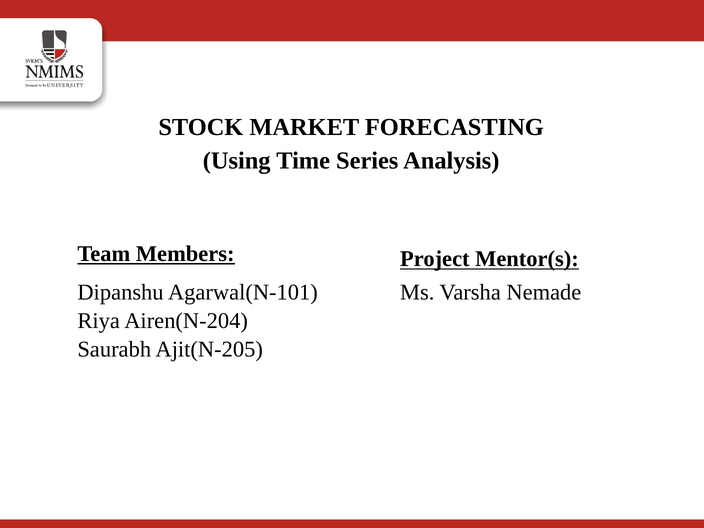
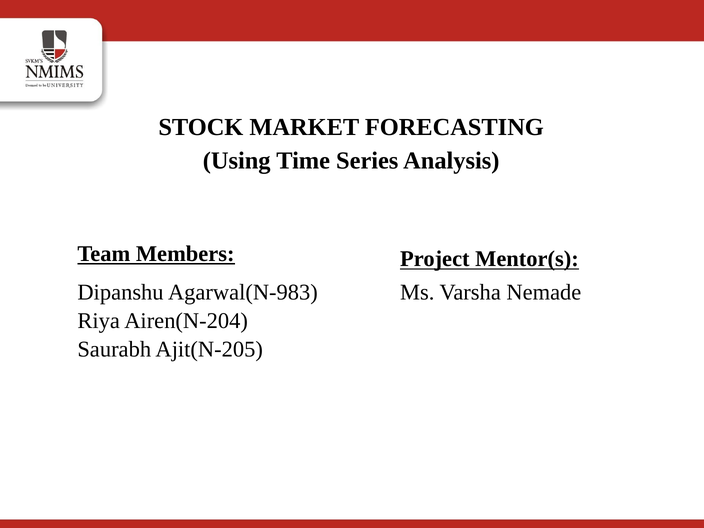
Agarwal(N-101: Agarwal(N-101 -> Agarwal(N-983
